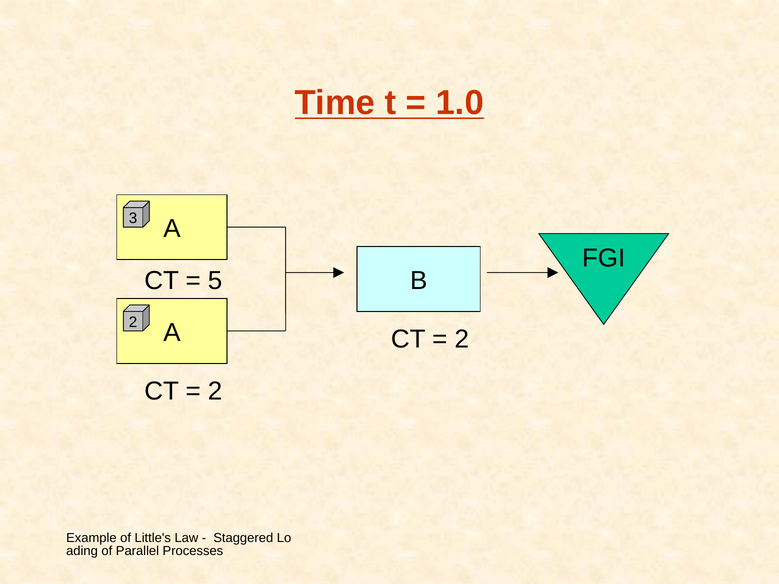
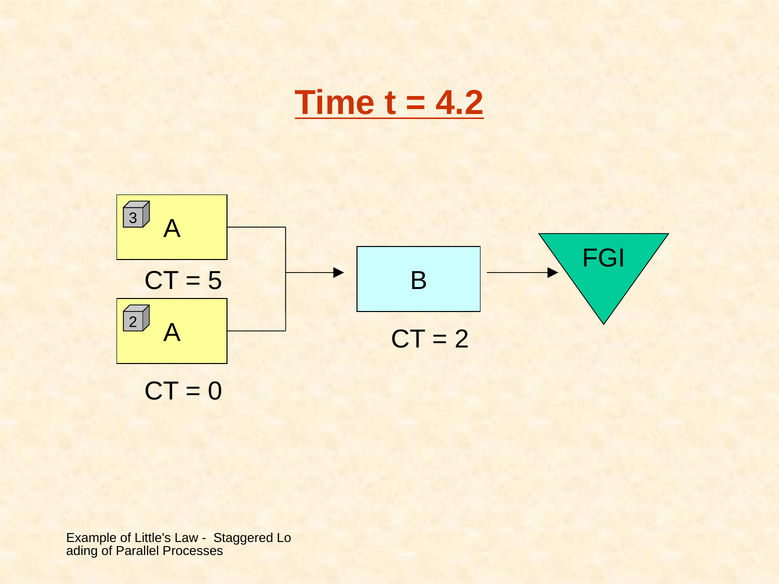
1.0: 1.0 -> 4.2
2 at (215, 391): 2 -> 0
